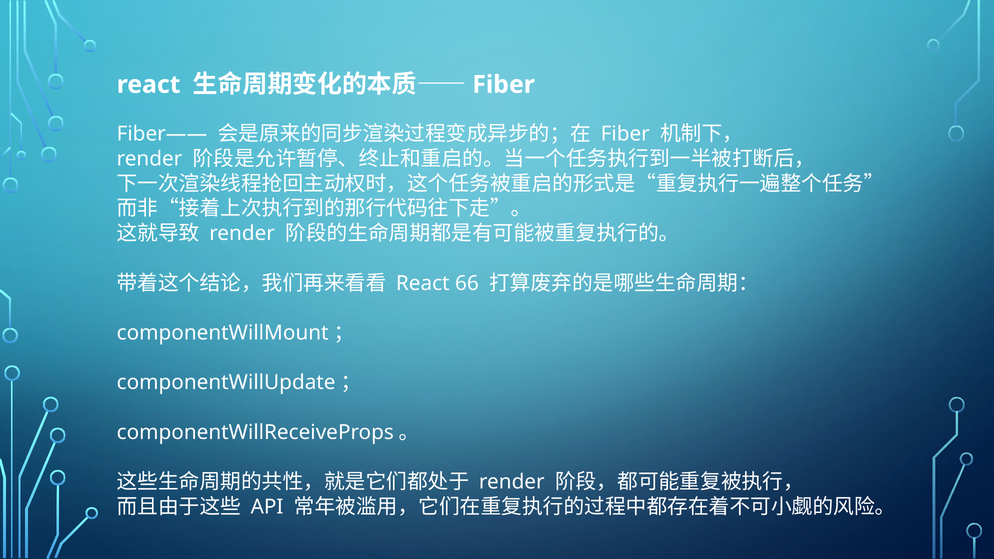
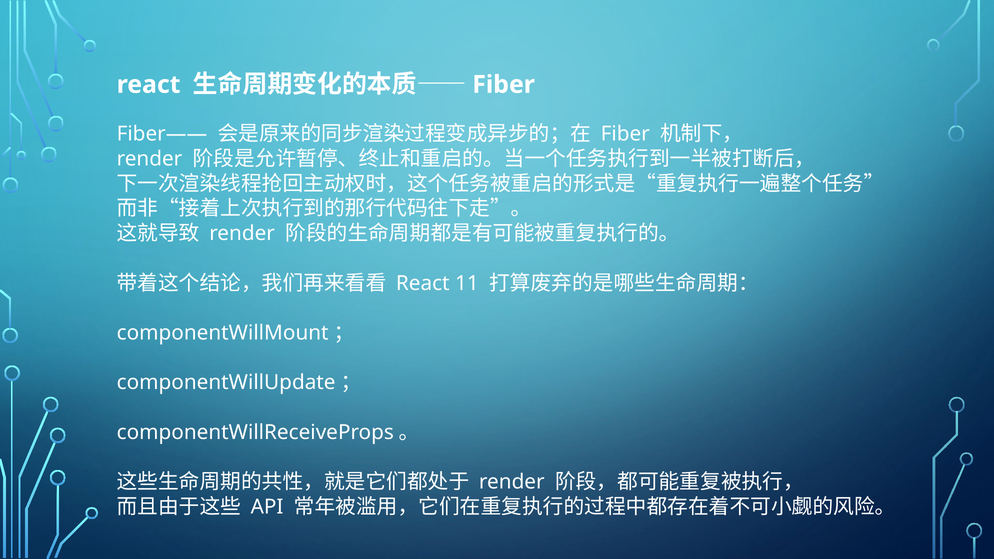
66: 66 -> 11
